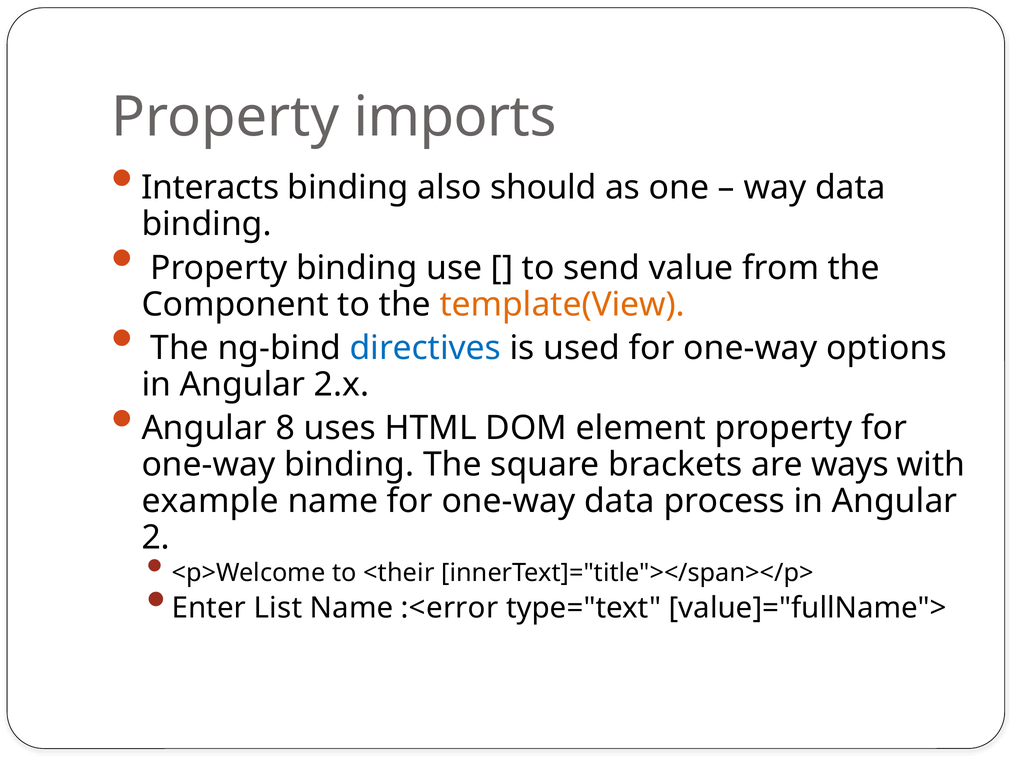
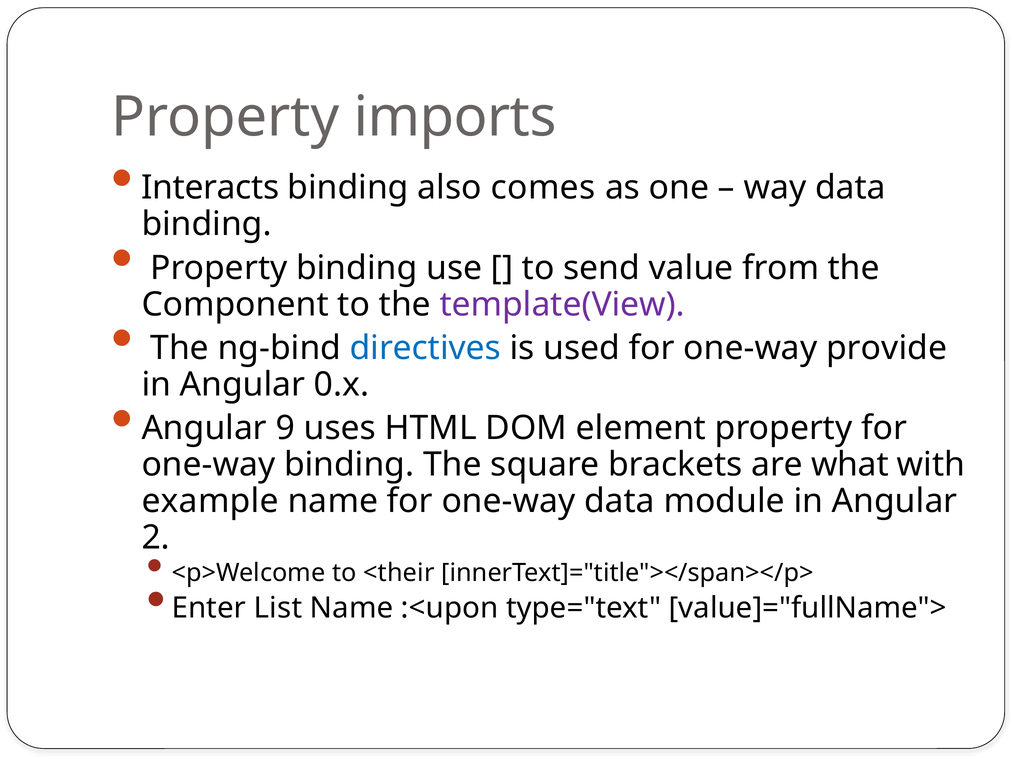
should: should -> comes
template(View colour: orange -> purple
options: options -> provide
2.x: 2.x -> 0.x
8: 8 -> 9
ways: ways -> what
process: process -> module
:<error: :<error -> :<upon
